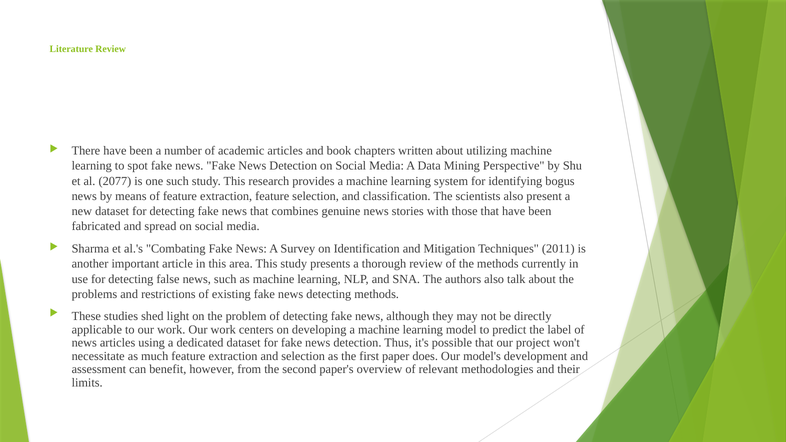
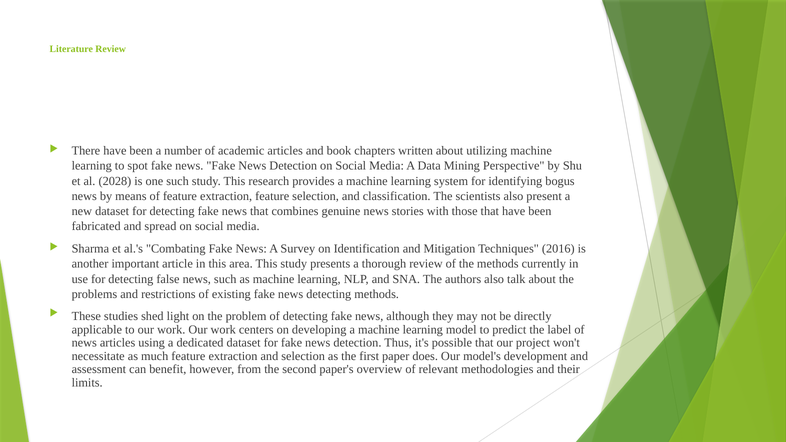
2077: 2077 -> 2028
2011: 2011 -> 2016
